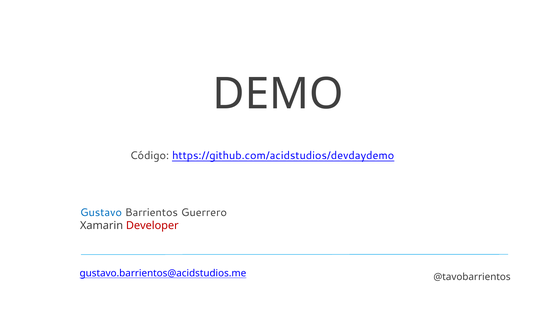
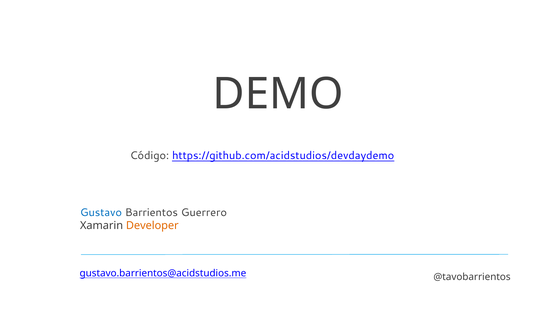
Developer colour: red -> orange
